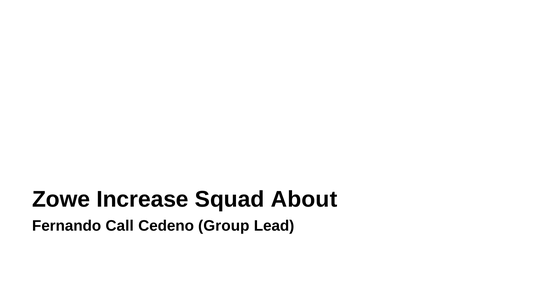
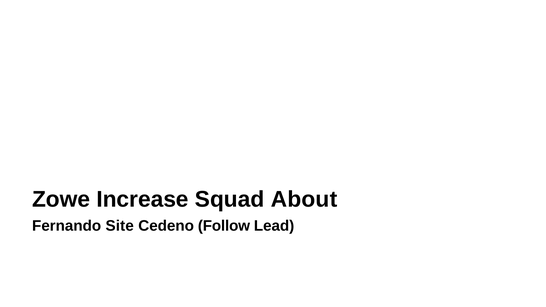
Call: Call -> Site
Group: Group -> Follow
